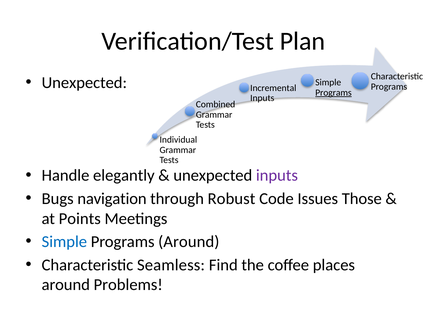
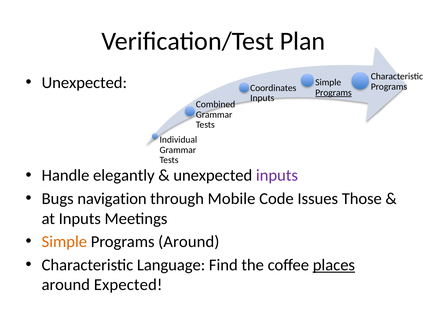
Incremental: Incremental -> Coordinates
Robust: Robust -> Mobile
at Points: Points -> Inputs
Simple at (64, 242) colour: blue -> orange
Seamless: Seamless -> Language
places underline: none -> present
Problems: Problems -> Expected
